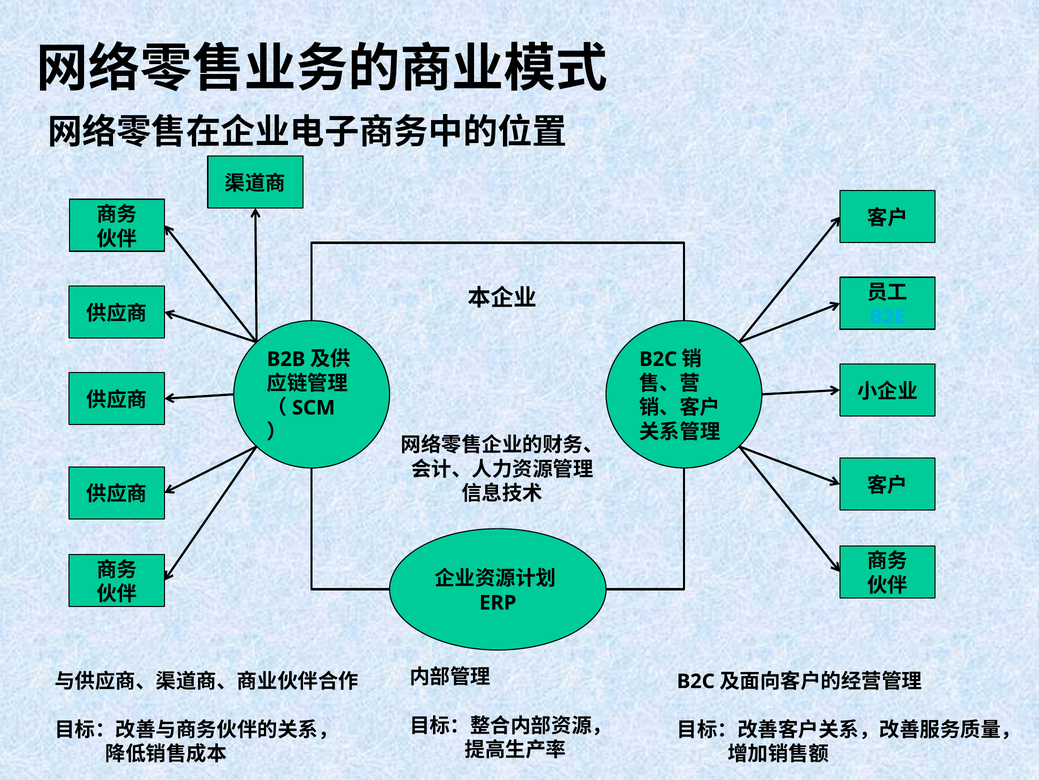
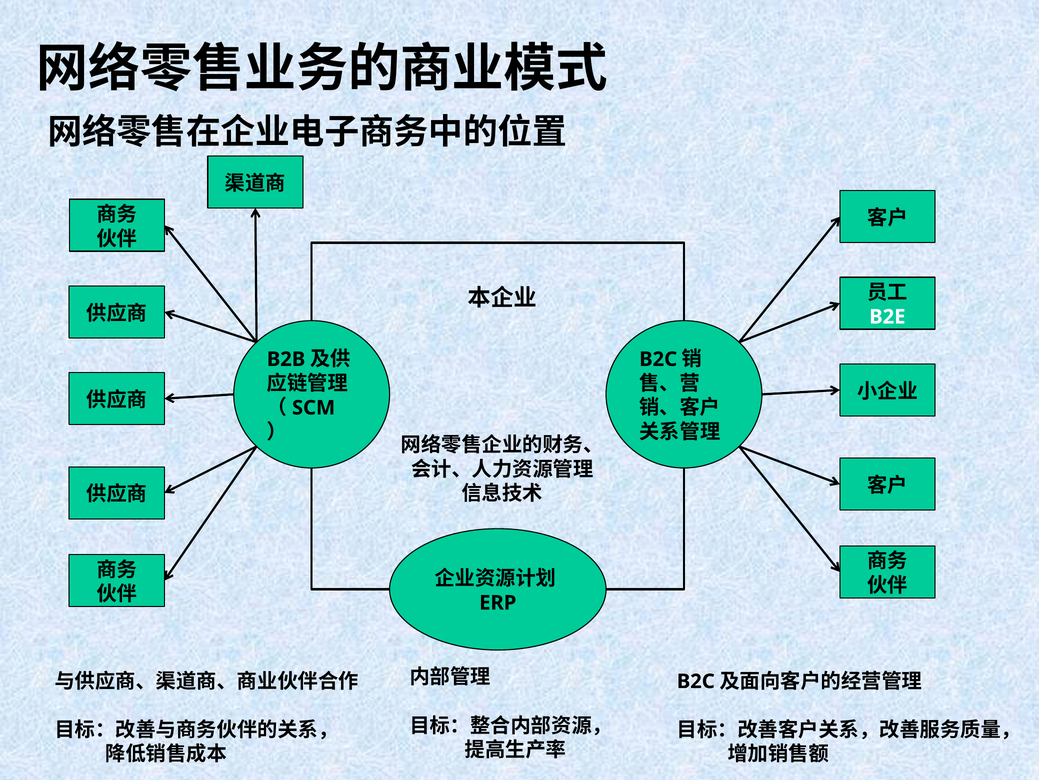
B2E colour: light blue -> white
